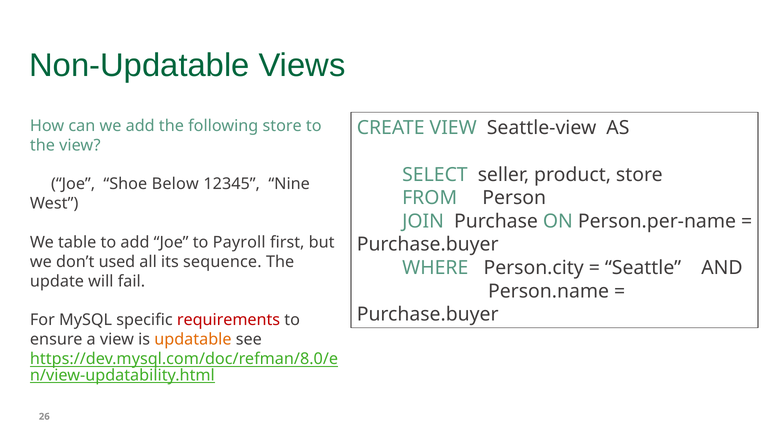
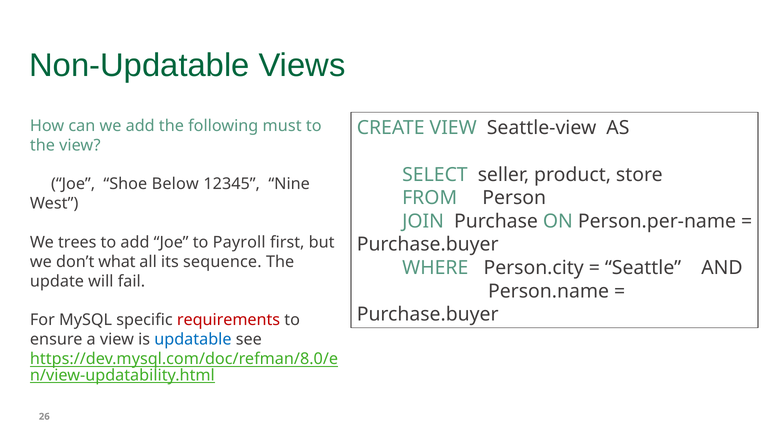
following store: store -> must
table: table -> trees
used: used -> what
updatable colour: orange -> blue
